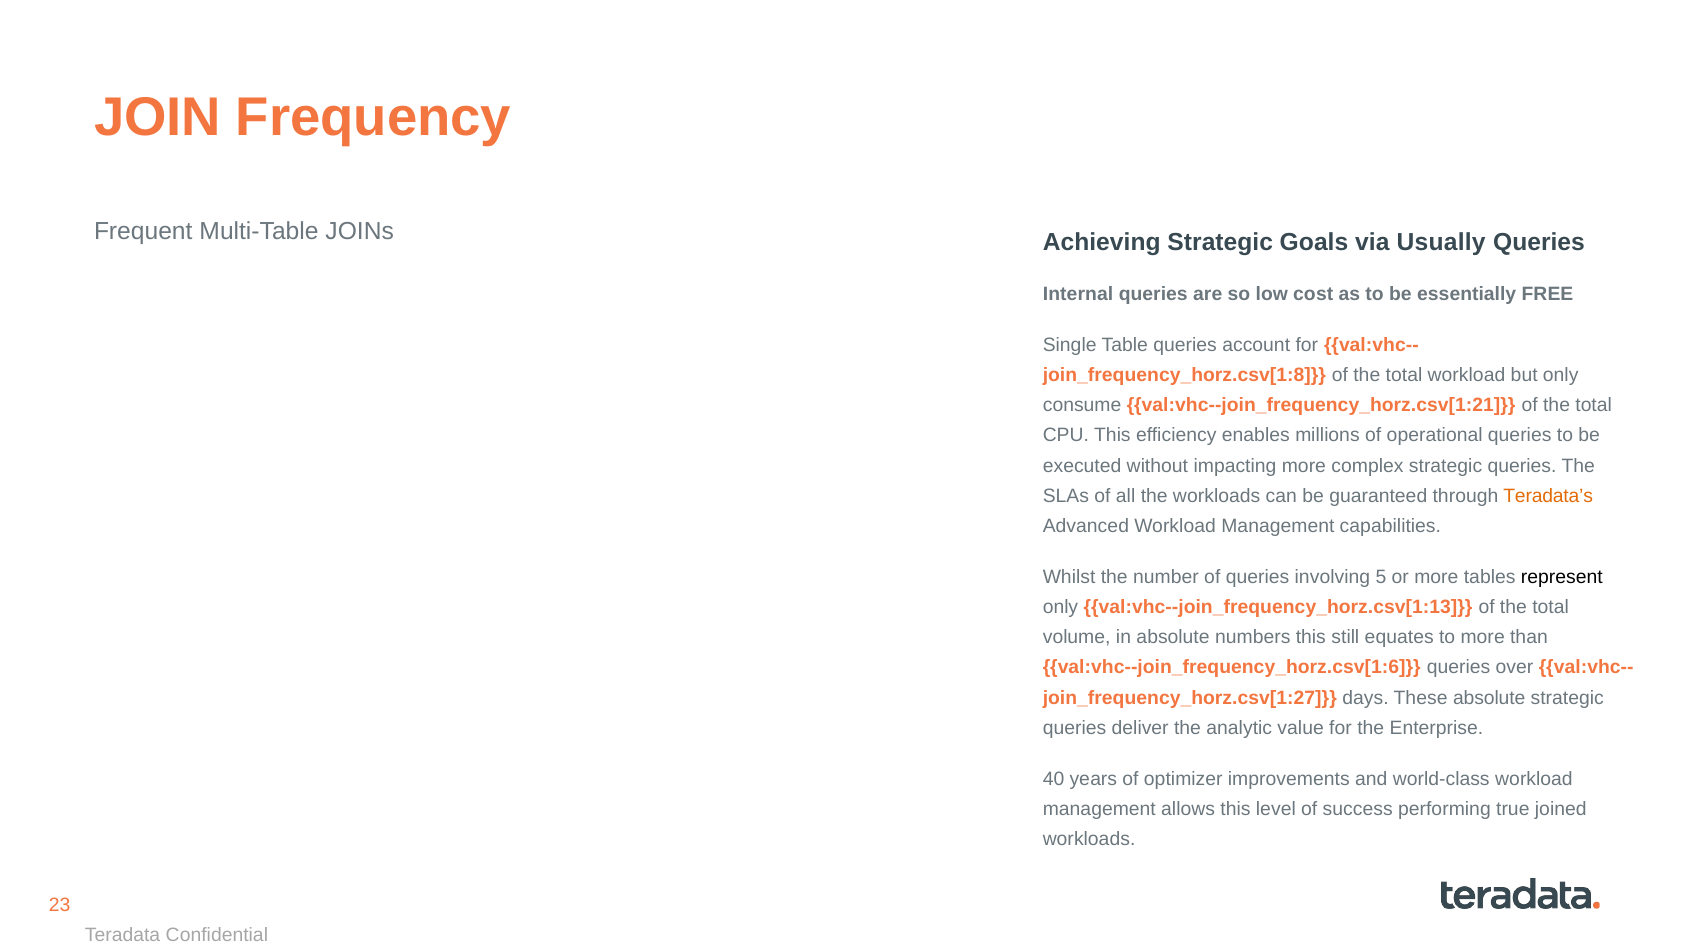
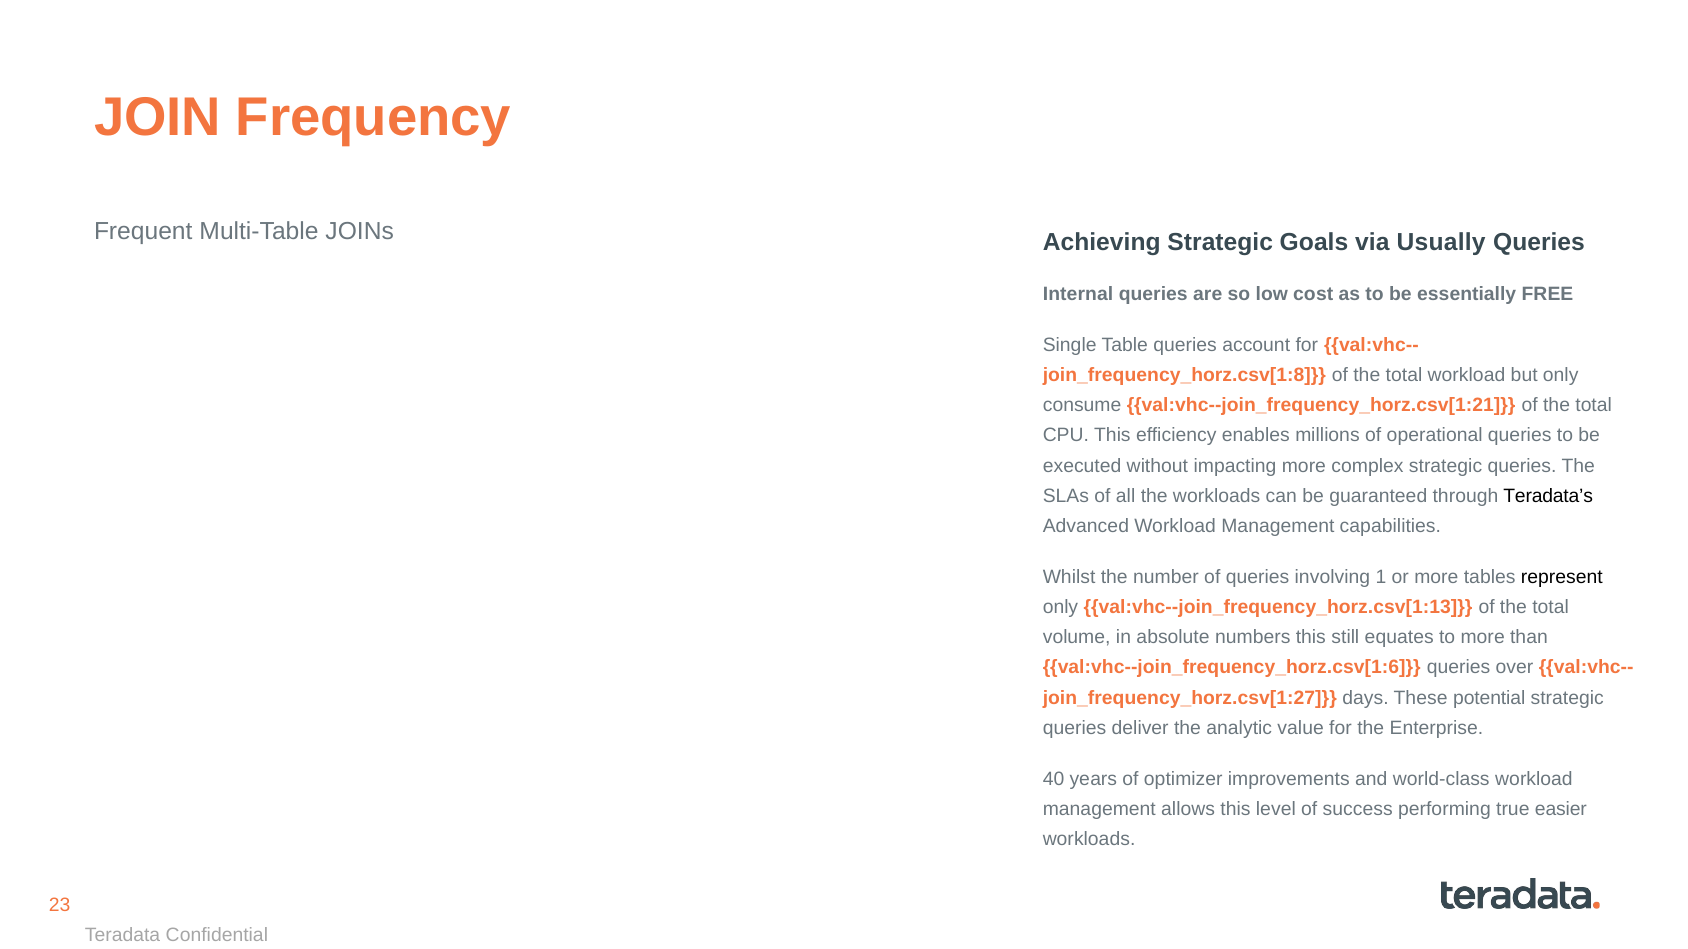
Teradata’s colour: orange -> black
5: 5 -> 1
These absolute: absolute -> potential
joined: joined -> easier
